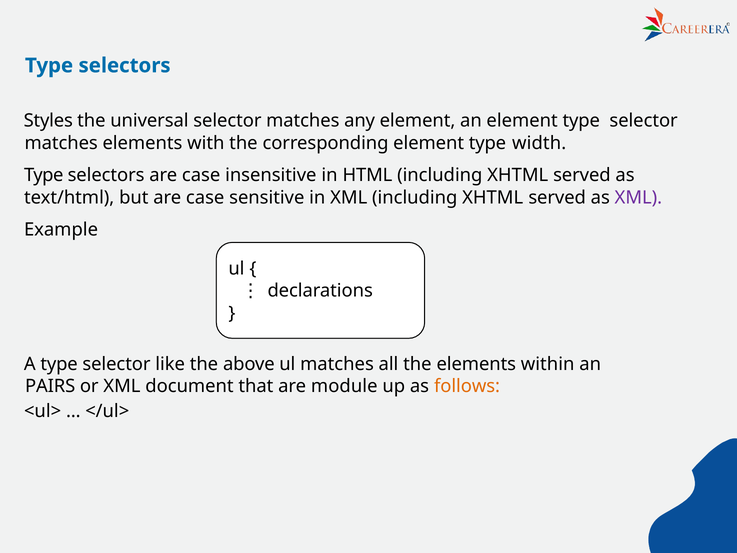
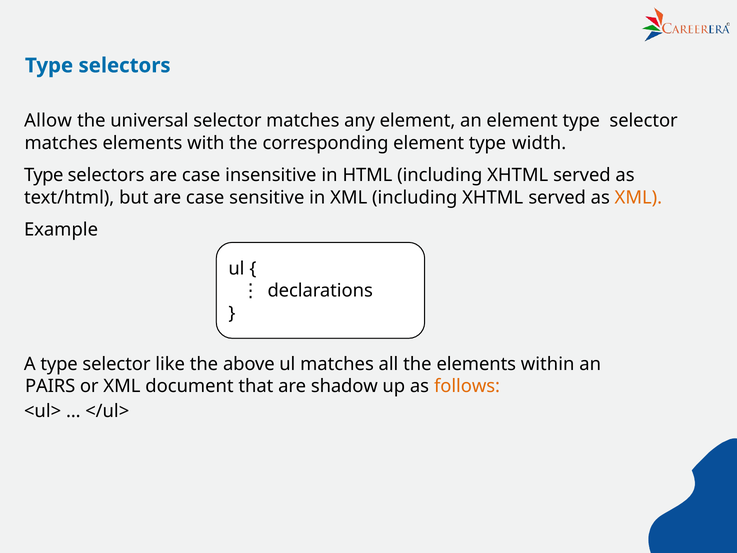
Styles: Styles -> Allow
XML at (638, 197) colour: purple -> orange
module: module -> shadow
